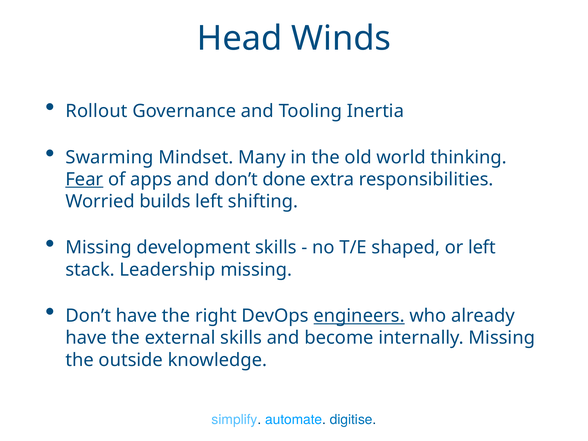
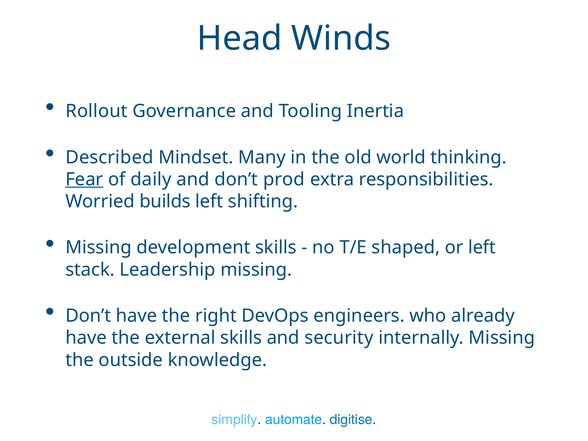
Swarming: Swarming -> Described
apps: apps -> daily
done: done -> prod
engineers underline: present -> none
become: become -> security
